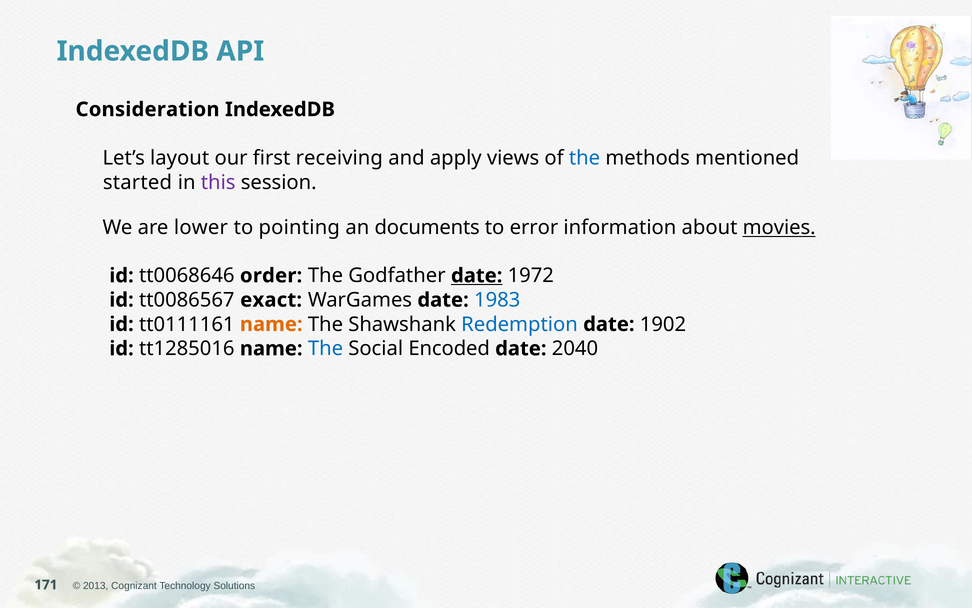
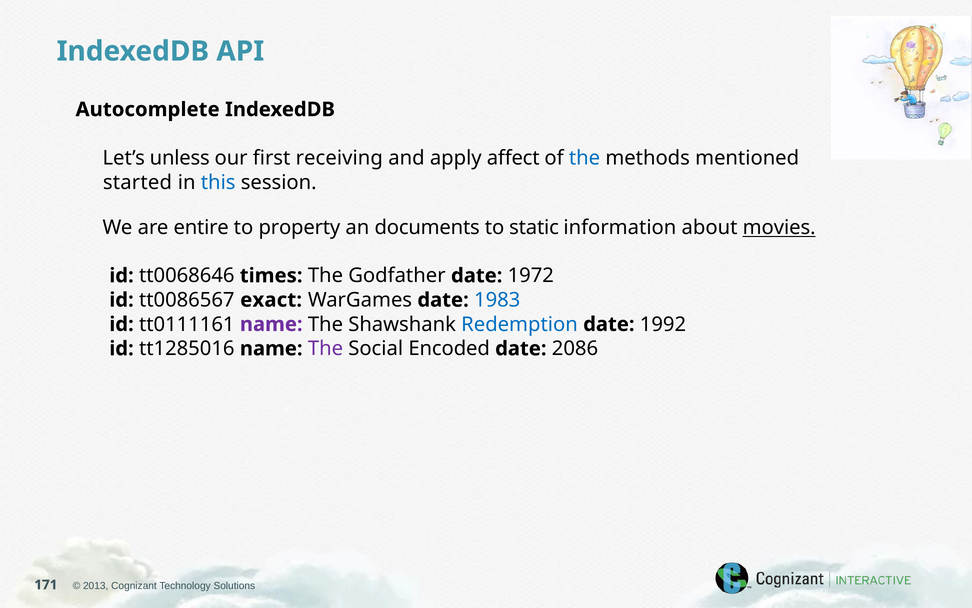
Consideration: Consideration -> Autocomplete
layout: layout -> unless
views: views -> affect
this colour: purple -> blue
lower: lower -> entire
pointing: pointing -> property
error: error -> static
order: order -> times
date at (477, 275) underline: present -> none
name at (271, 324) colour: orange -> purple
1902: 1902 -> 1992
The at (325, 348) colour: blue -> purple
2040: 2040 -> 2086
